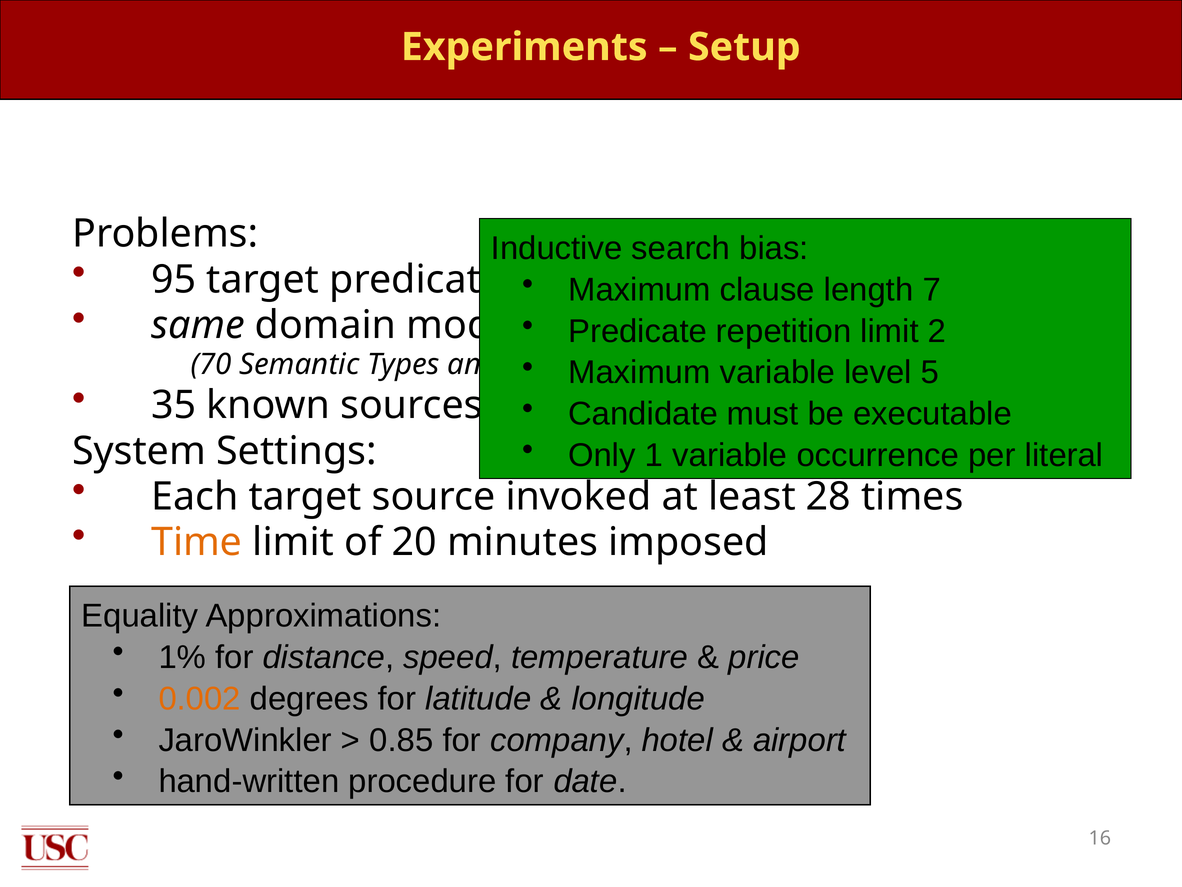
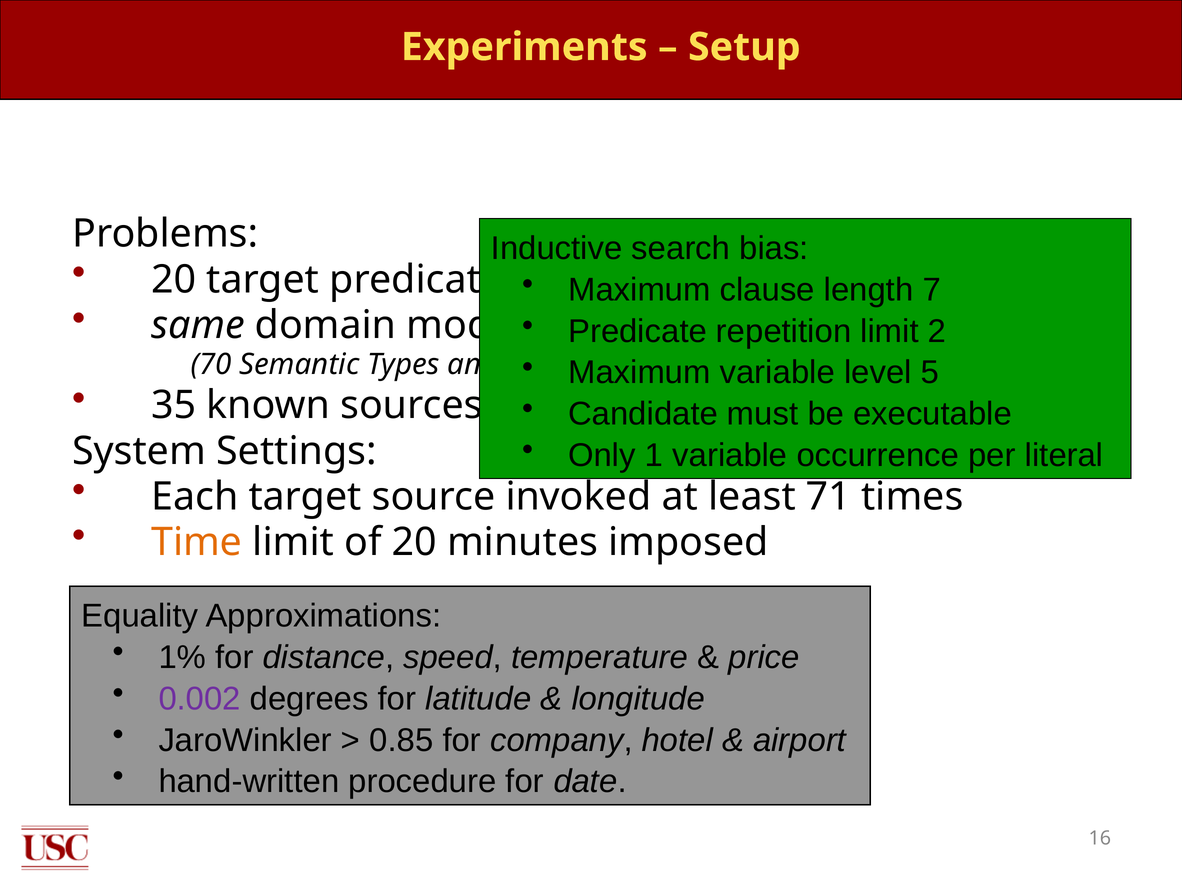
95 at (174, 279): 95 -> 20
28: 28 -> 71
0.002 colour: orange -> purple
